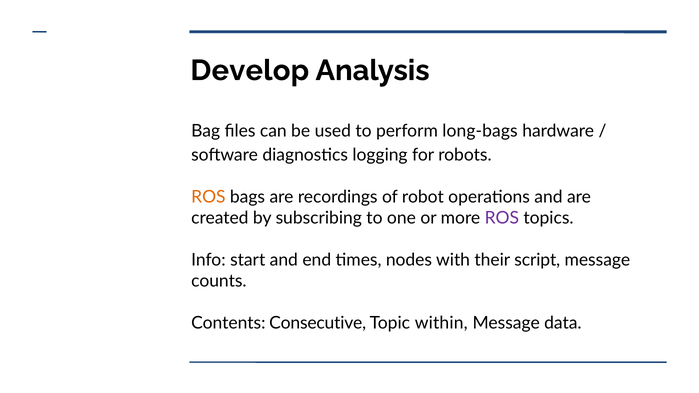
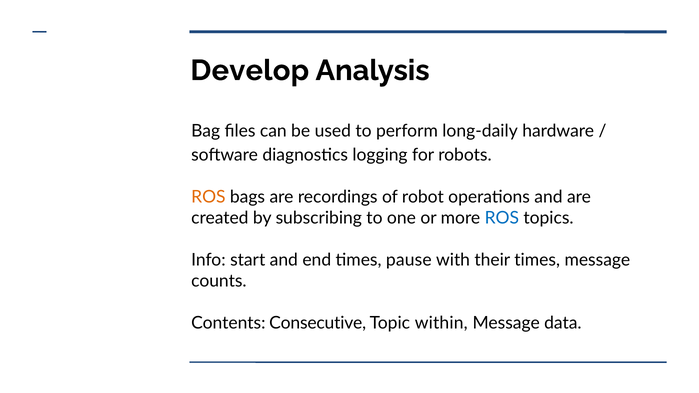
long-bags: long-bags -> long-daily
ROS at (502, 218) colour: purple -> blue
nodes: nodes -> pause
their script: script -> times
